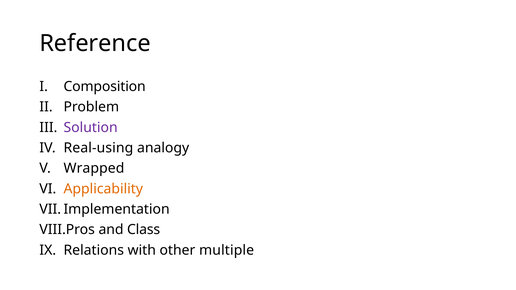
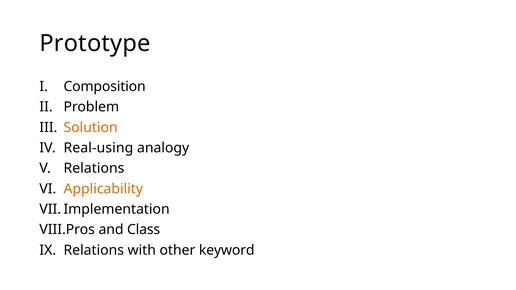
Reference: Reference -> Prototype
Solution colour: purple -> orange
Wrapped at (94, 169): Wrapped -> Relations
multiple: multiple -> keyword
